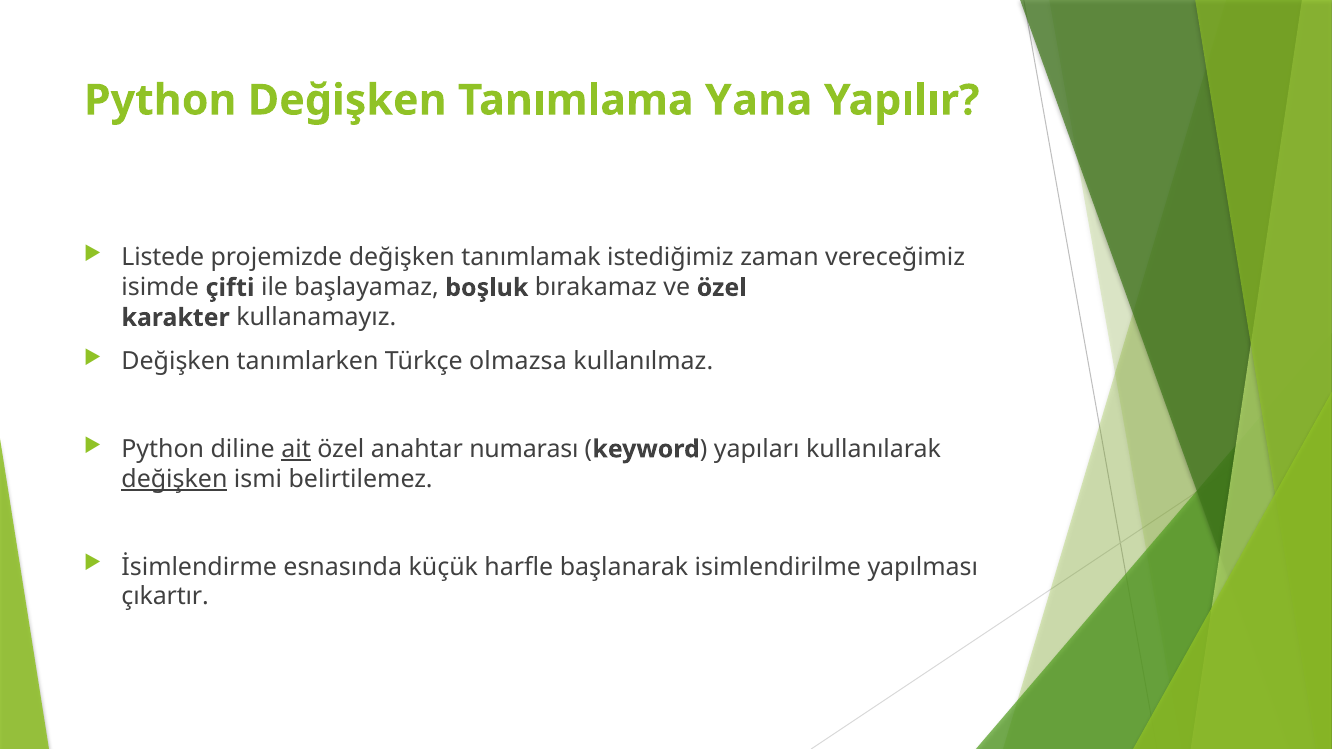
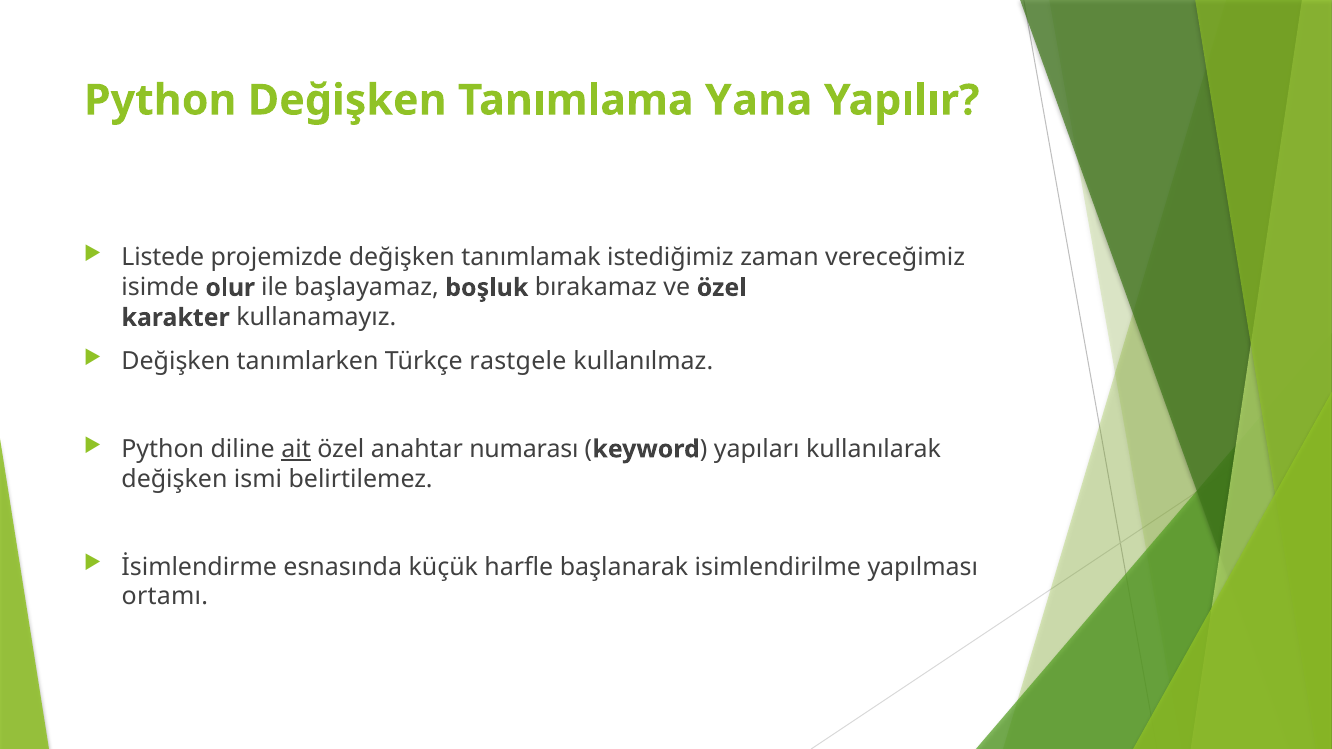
çifti: çifti -> olur
olmazsa: olmazsa -> rastgele
değişken at (174, 479) underline: present -> none
çıkartır: çıkartır -> ortamı
